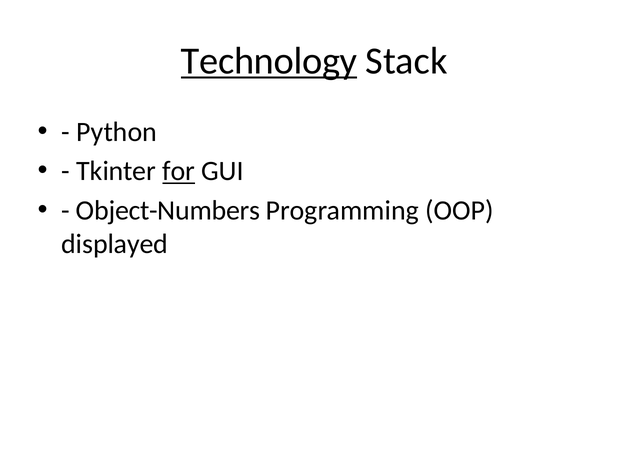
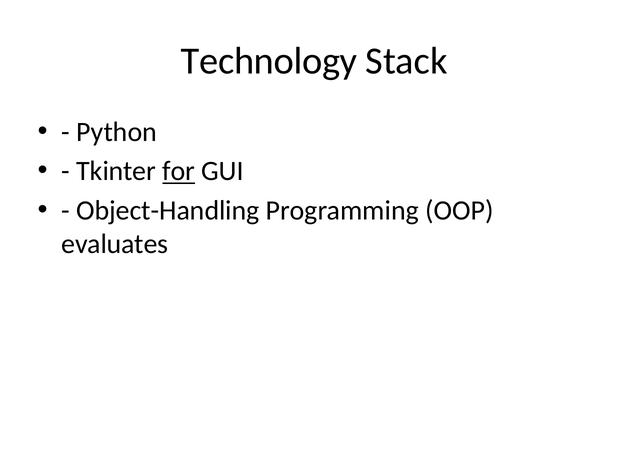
Technology underline: present -> none
Object-Numbers: Object-Numbers -> Object-Handling
displayed: displayed -> evaluates
